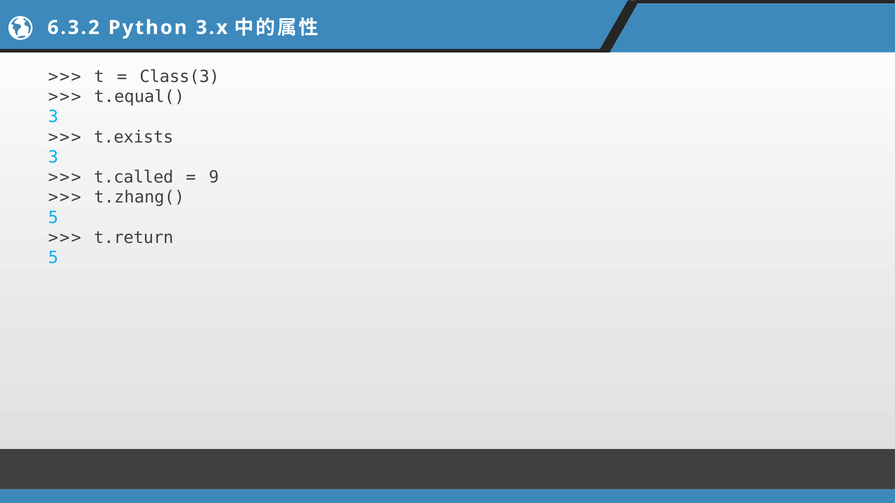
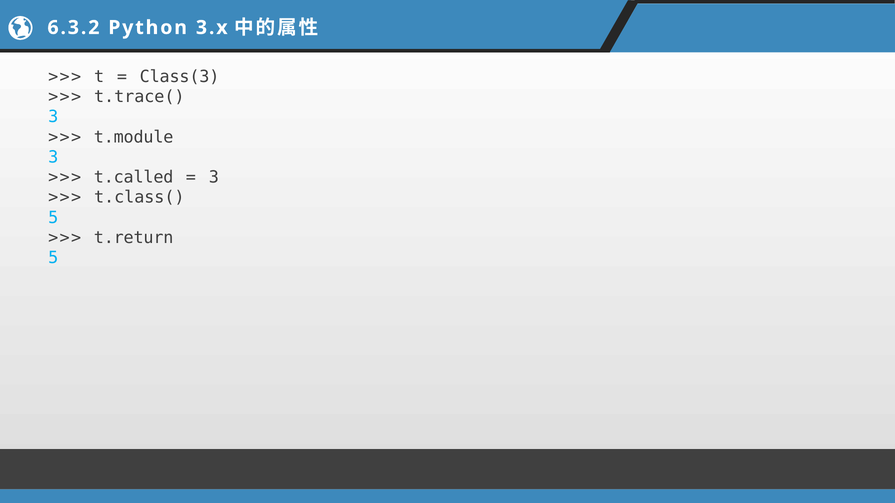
t.equal(: t.equal( -> t.trace(
t.exists: t.exists -> t.module
9 at (214, 177): 9 -> 3
t.zhang(: t.zhang( -> t.class(
